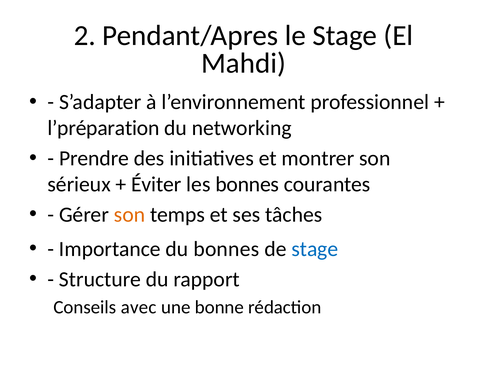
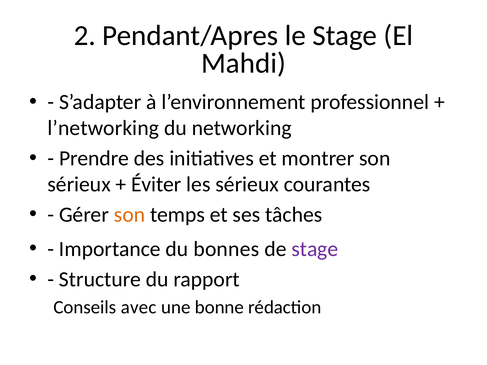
l’préparation: l’préparation -> l’networking
les bonnes: bonnes -> sérieux
stage at (315, 249) colour: blue -> purple
